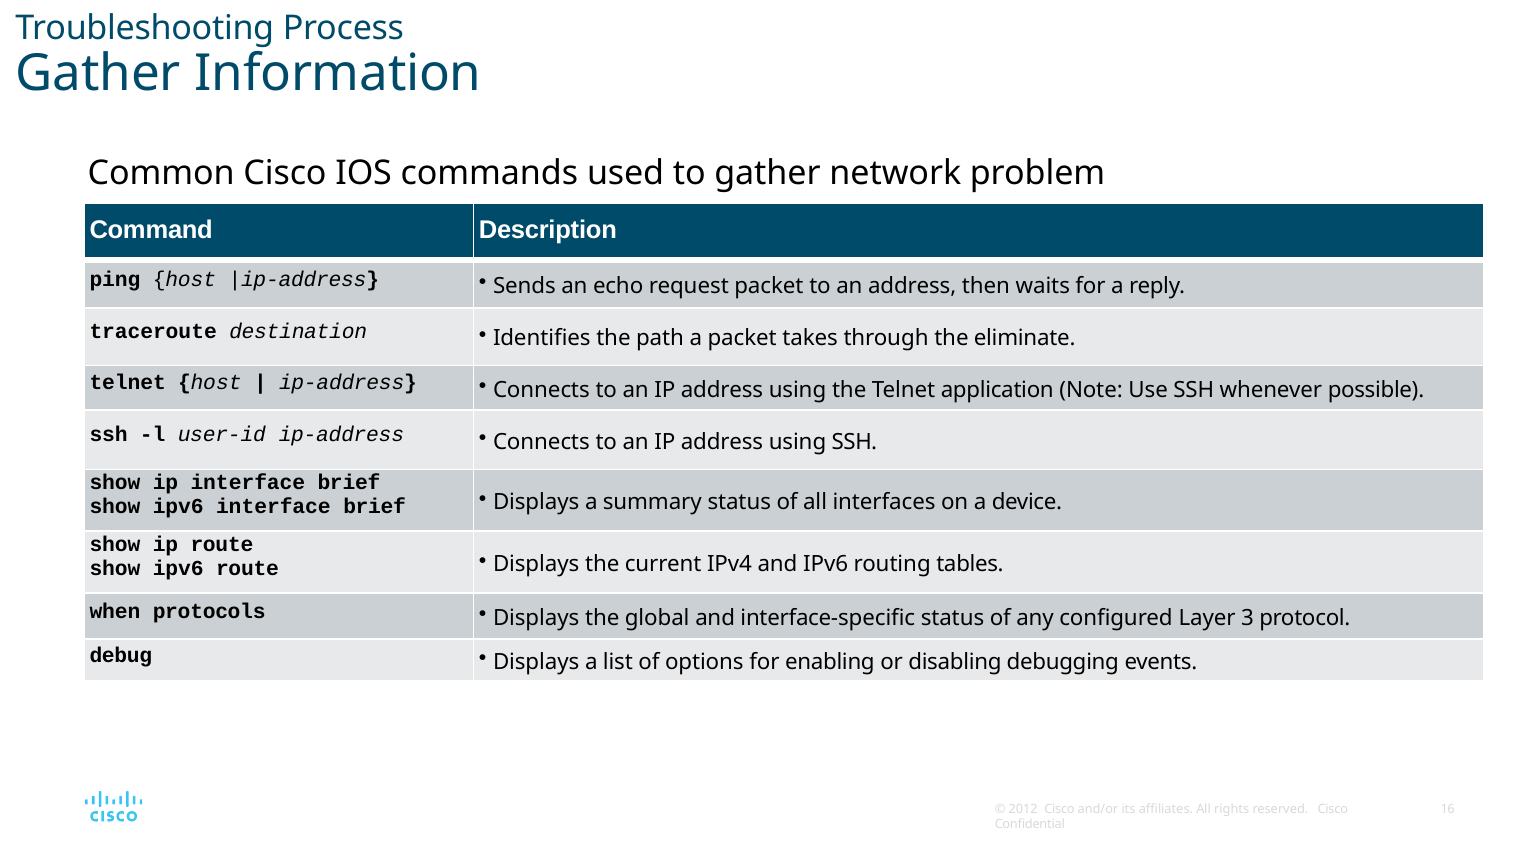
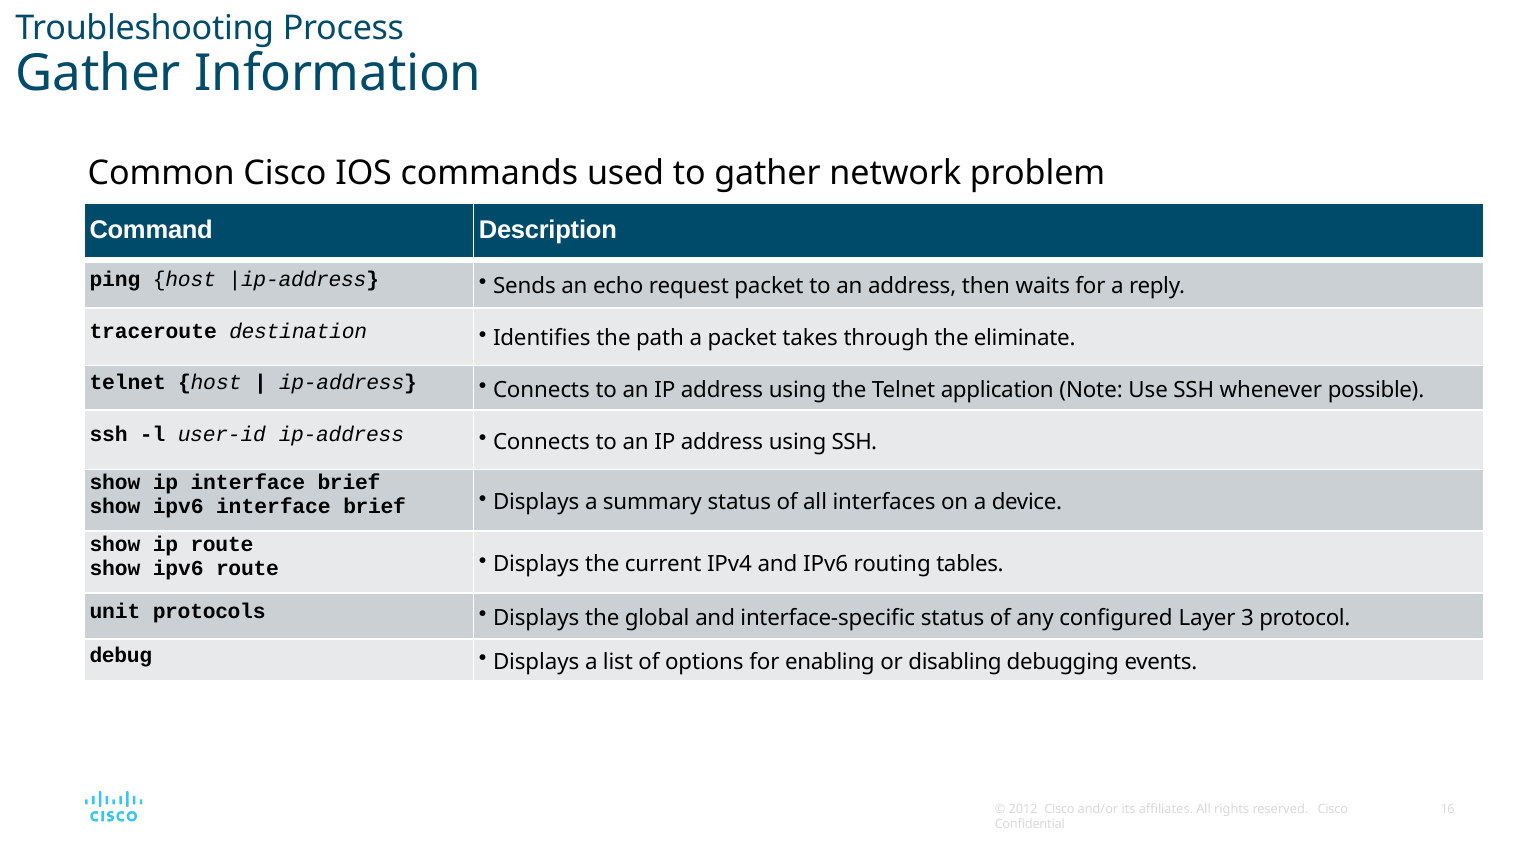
when: when -> unit
